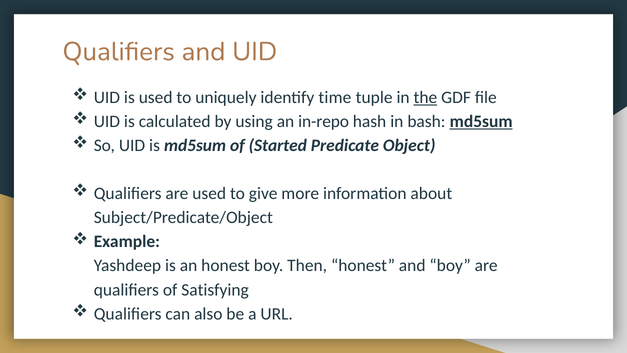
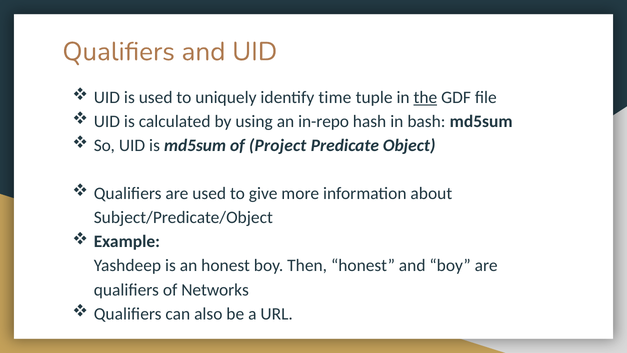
md5sum at (481, 121) underline: present -> none
Started: Started -> Project
Satisfying: Satisfying -> Networks
